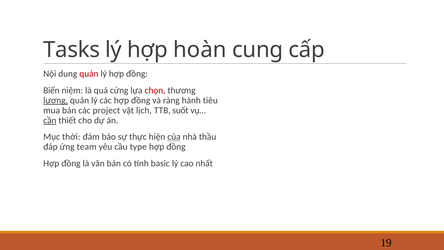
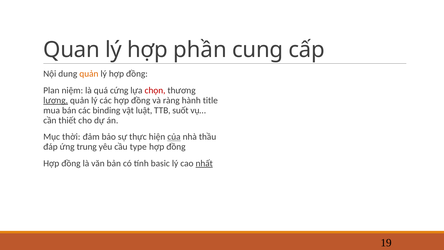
Tasks: Tasks -> Quan
hoàn: hoàn -> phần
quản at (89, 74) colour: red -> orange
Biến: Biến -> Plan
tiêu: tiêu -> title
project: project -> binding
lịch: lịch -> luật
cần underline: present -> none
team: team -> trung
nhất underline: none -> present
